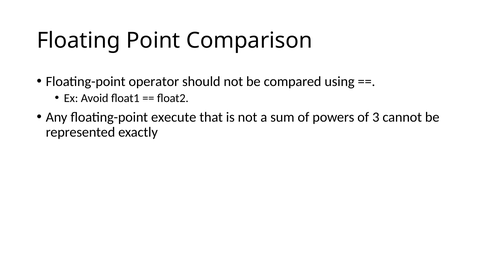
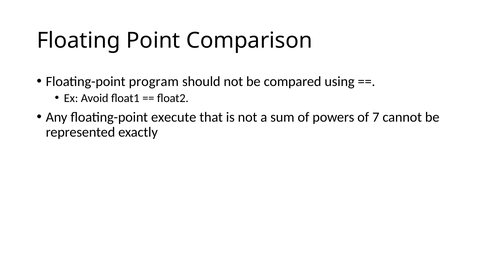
operator: operator -> program
3: 3 -> 7
